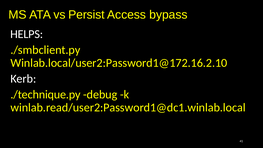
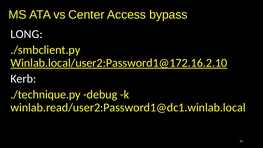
Persist: Persist -> Center
HELPS: HELPS -> LONG
Winlab.local/user2:Password1@172.16.2.10 underline: none -> present
